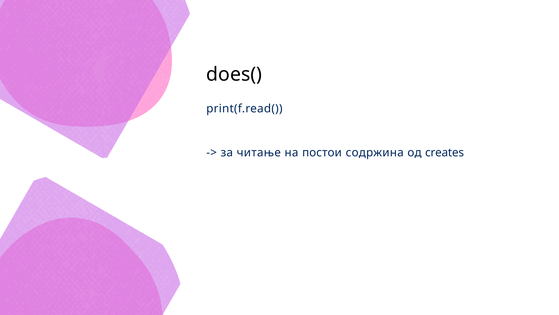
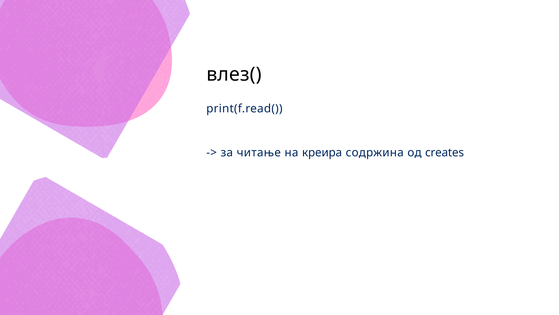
does(: does( -> влез(
постои: постои -> креира
